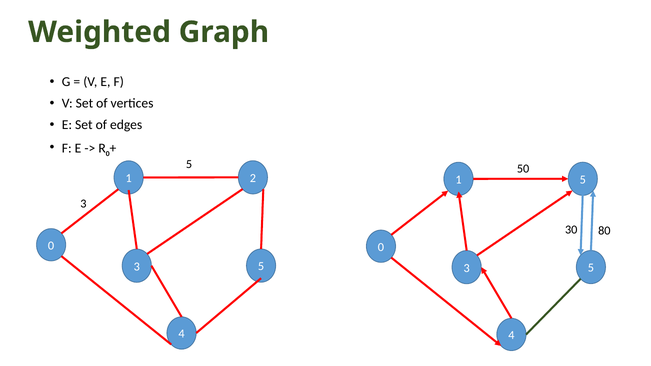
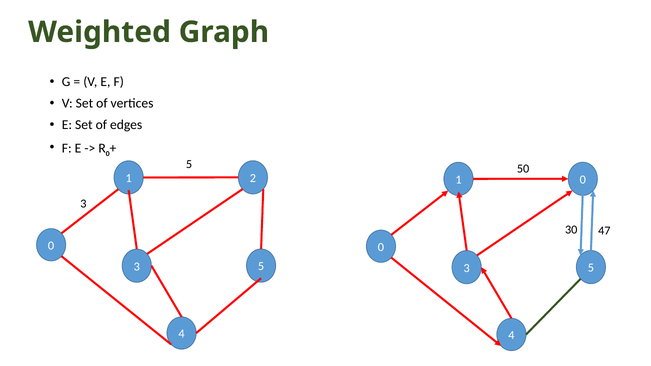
1 5: 5 -> 0
80: 80 -> 47
